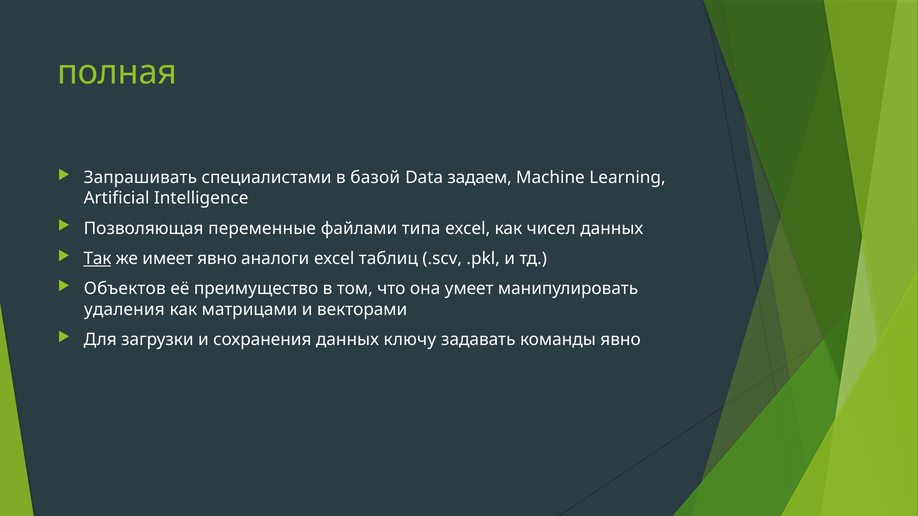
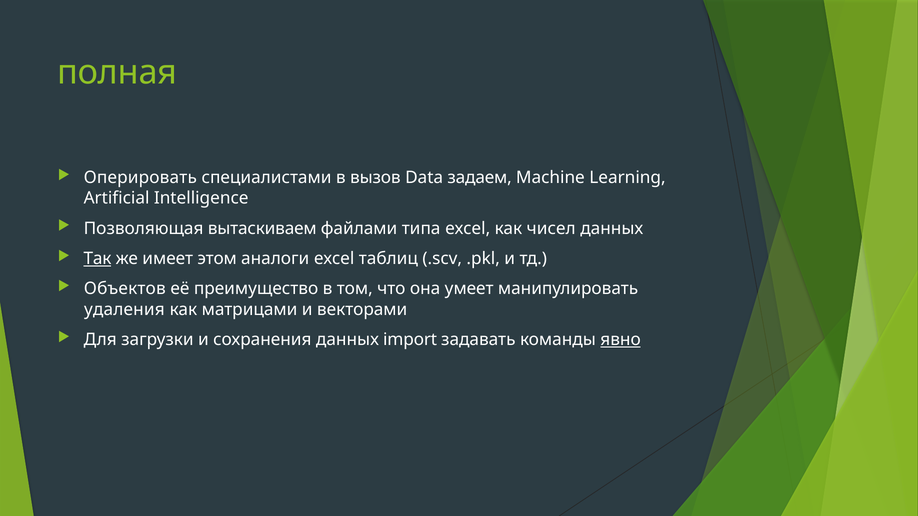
Запрашивать: Запрашивать -> Оперировать
базой: базой -> вызов
переменные: переменные -> вытаскиваем
имеет явно: явно -> этом
ключу: ключу -> import
явно at (621, 340) underline: none -> present
